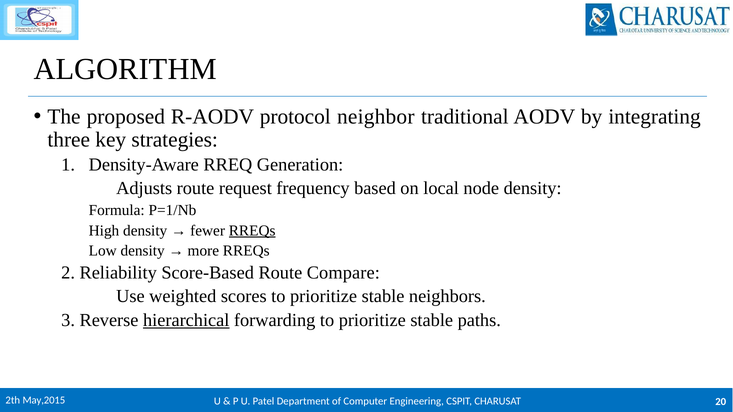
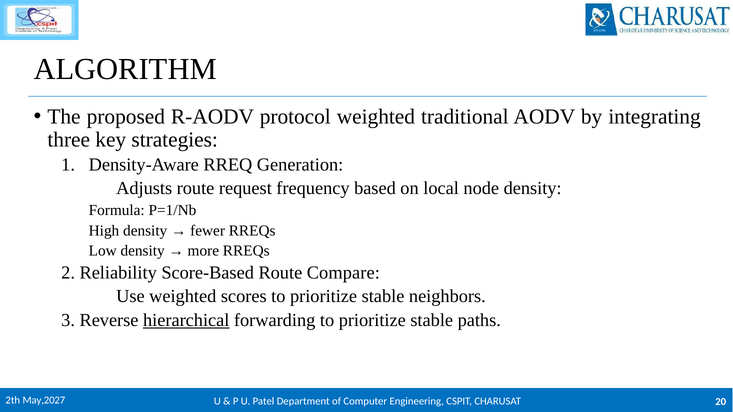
protocol neighbor: neighbor -> weighted
RREQs at (252, 231) underline: present -> none
May,2015: May,2015 -> May,2027
